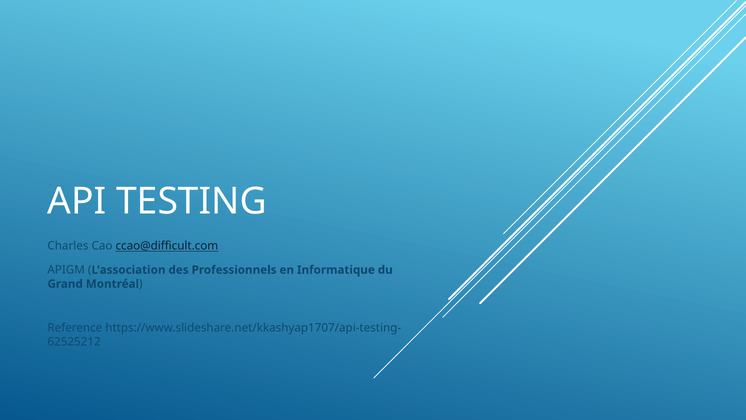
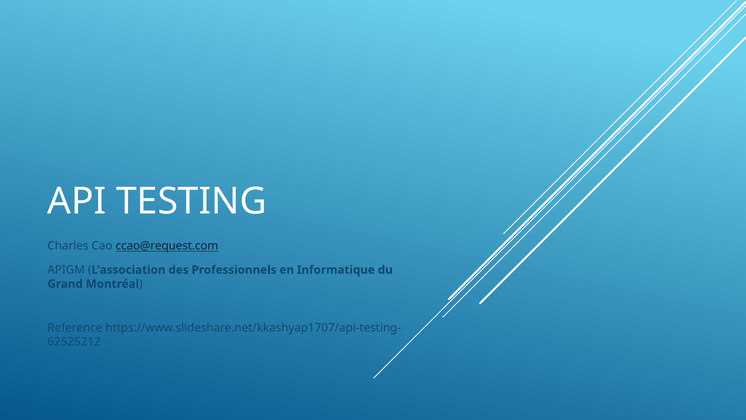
ccao@difficult.com: ccao@difficult.com -> ccao@request.com
